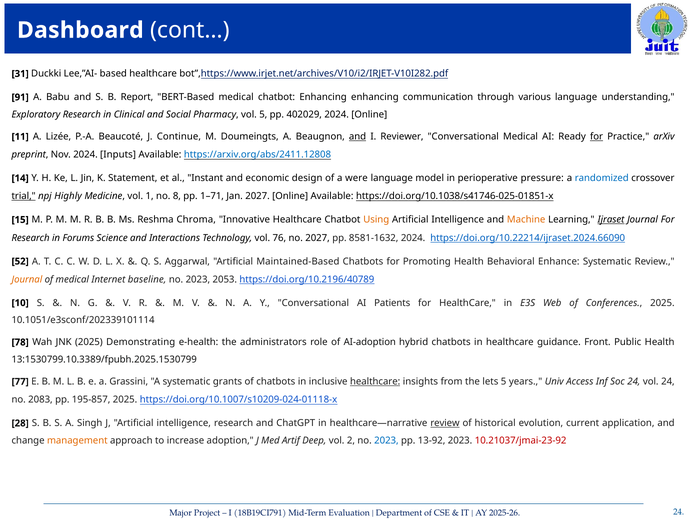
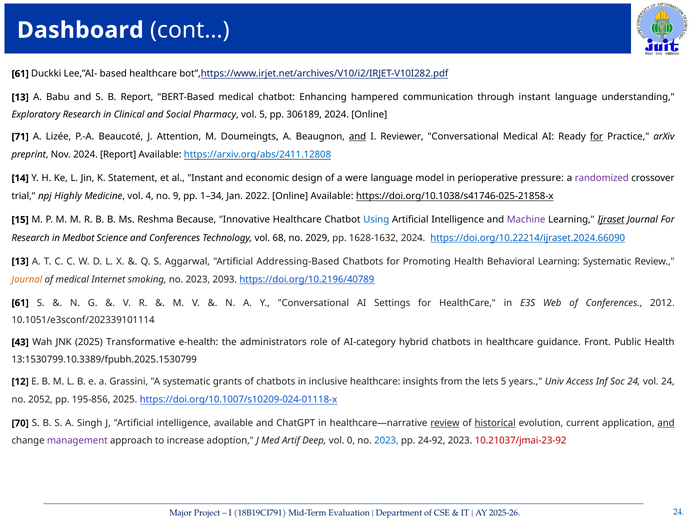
31 at (20, 74): 31 -> 61
91 at (20, 97): 91 -> 13
Enhancing enhancing: enhancing -> hampered
through various: various -> instant
402029: 402029 -> 306189
11: 11 -> 71
Continue: Continue -> Attention
2024 Inputs: Inputs -> Report
randomized colour: blue -> purple
trial underline: present -> none
1: 1 -> 4
no 8: 8 -> 9
1–71: 1–71 -> 1–34
Jan 2027: 2027 -> 2022
https://doi.org/10.1038/s41746-025-01851-x: https://doi.org/10.1038/s41746-025-01851-x -> https://doi.org/10.1038/s41746-025-21858-x
Chroma: Chroma -> Because
Using colour: orange -> blue
Machine colour: orange -> purple
Forums: Forums -> Medbot
and Interactions: Interactions -> Conferences
76: 76 -> 68
no 2027: 2027 -> 2029
8581-1632: 8581-1632 -> 1628-1632
52 at (20, 261): 52 -> 13
Maintained-Based: Maintained-Based -> Addressing-Based
Behavioral Enhance: Enhance -> Learning
baseline: baseline -> smoking
2053: 2053 -> 2093
10 at (20, 302): 10 -> 61
Patients: Patients -> Settings
Conferences 2025: 2025 -> 2012
78: 78 -> 43
Demonstrating: Demonstrating -> Transformative
AI-adoption: AI-adoption -> AI-category
77: 77 -> 12
healthcare at (375, 381) underline: present -> none
2083: 2083 -> 2052
195-857: 195-857 -> 195-856
28: 28 -> 70
intelligence research: research -> available
historical underline: none -> present
and at (666, 423) underline: none -> present
management colour: orange -> purple
2: 2 -> 0
13-92: 13-92 -> 24-92
